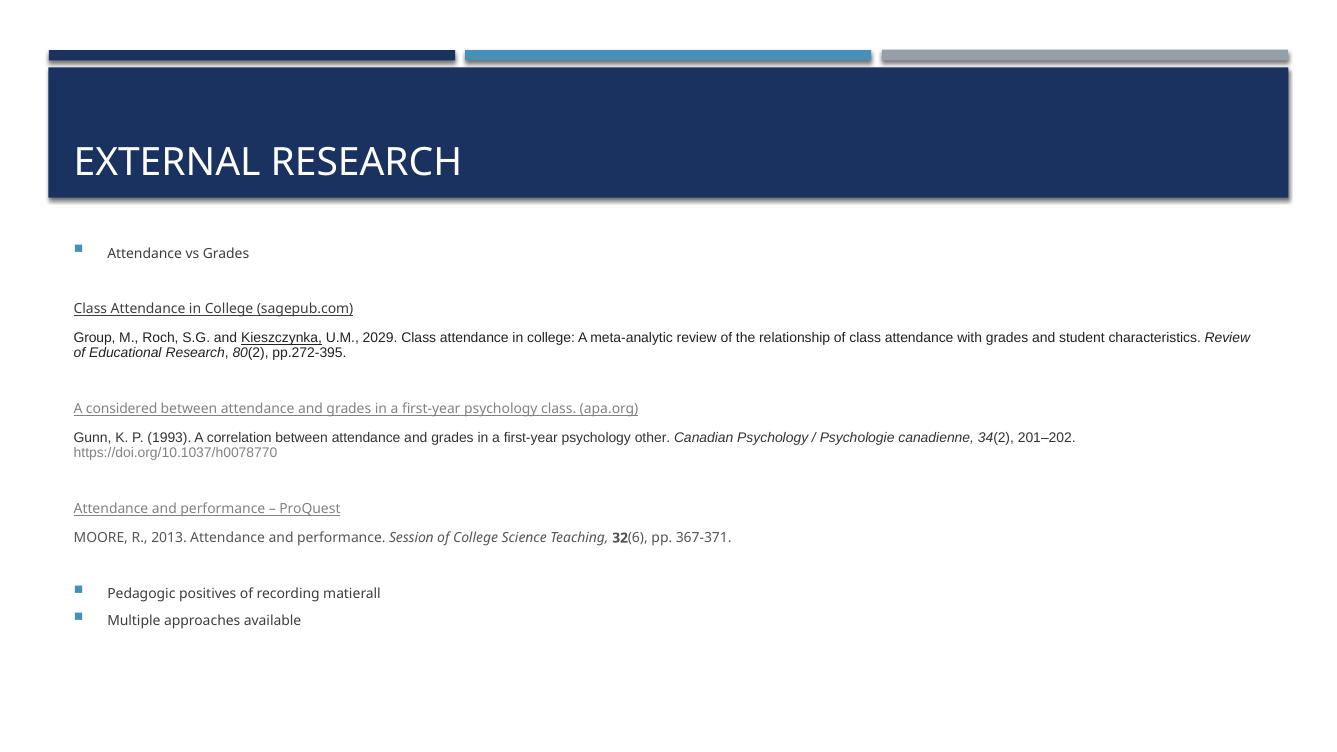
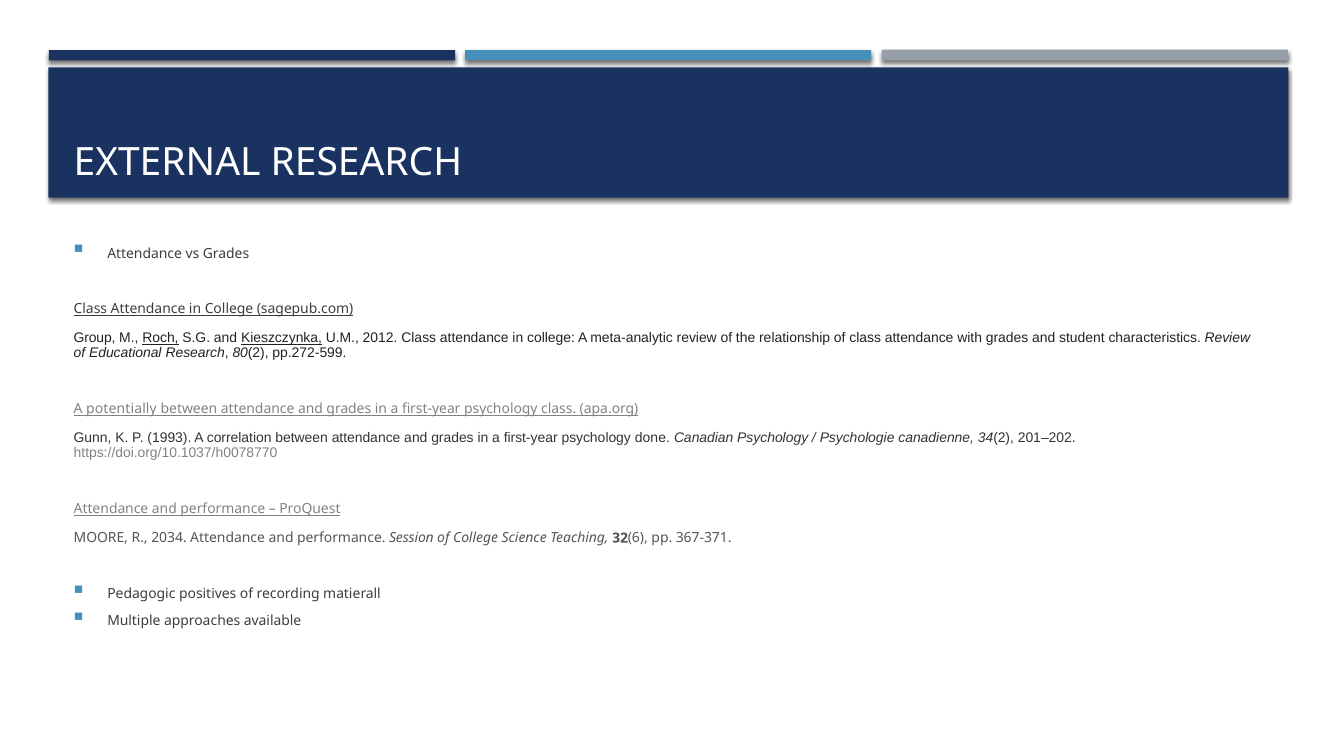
Roch underline: none -> present
2029: 2029 -> 2012
pp.272-395: pp.272-395 -> pp.272-599
considered: considered -> potentially
other: other -> done
2013: 2013 -> 2034
